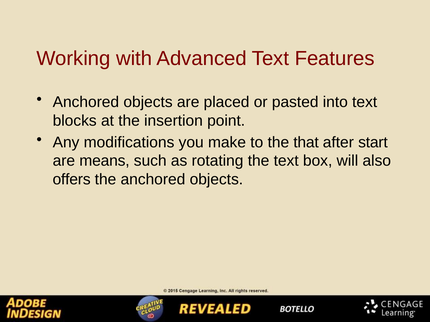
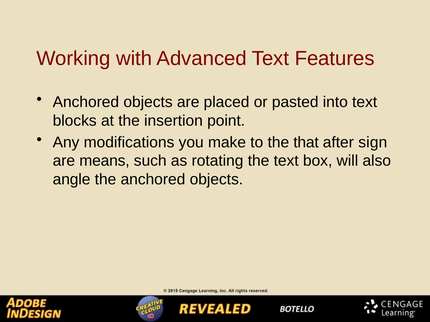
start: start -> sign
offers: offers -> angle
